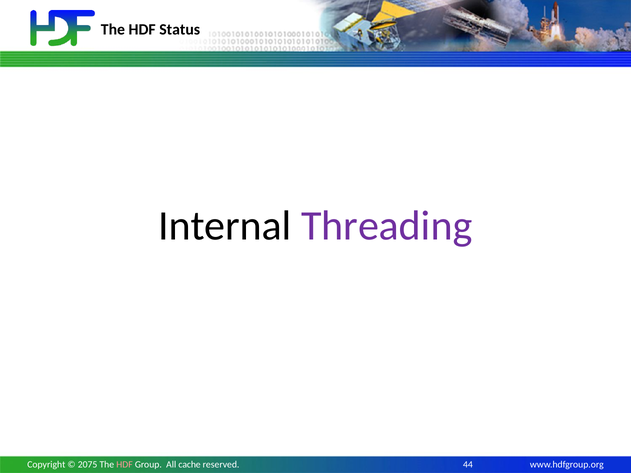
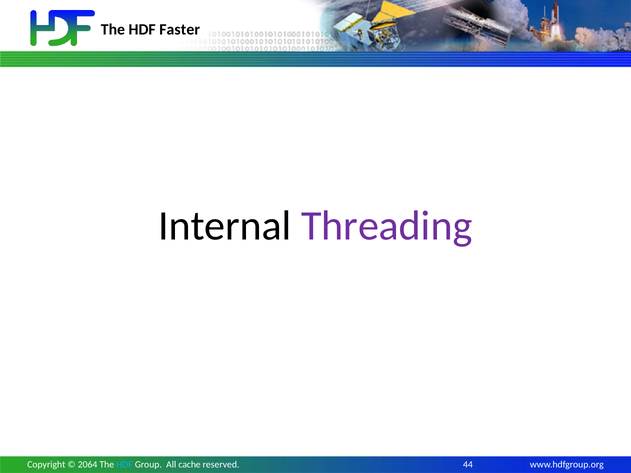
Status: Status -> Faster
2075: 2075 -> 2064
HDF at (125, 465) colour: pink -> light blue
